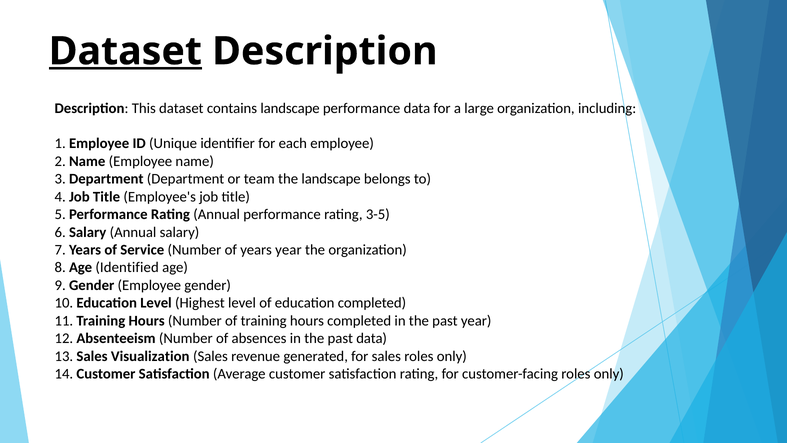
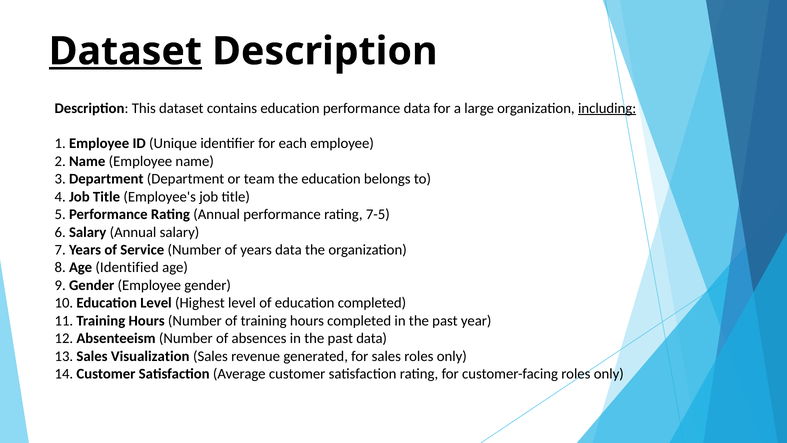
contains landscape: landscape -> education
including underline: none -> present
the landscape: landscape -> education
3-5: 3-5 -> 7-5
years year: year -> data
